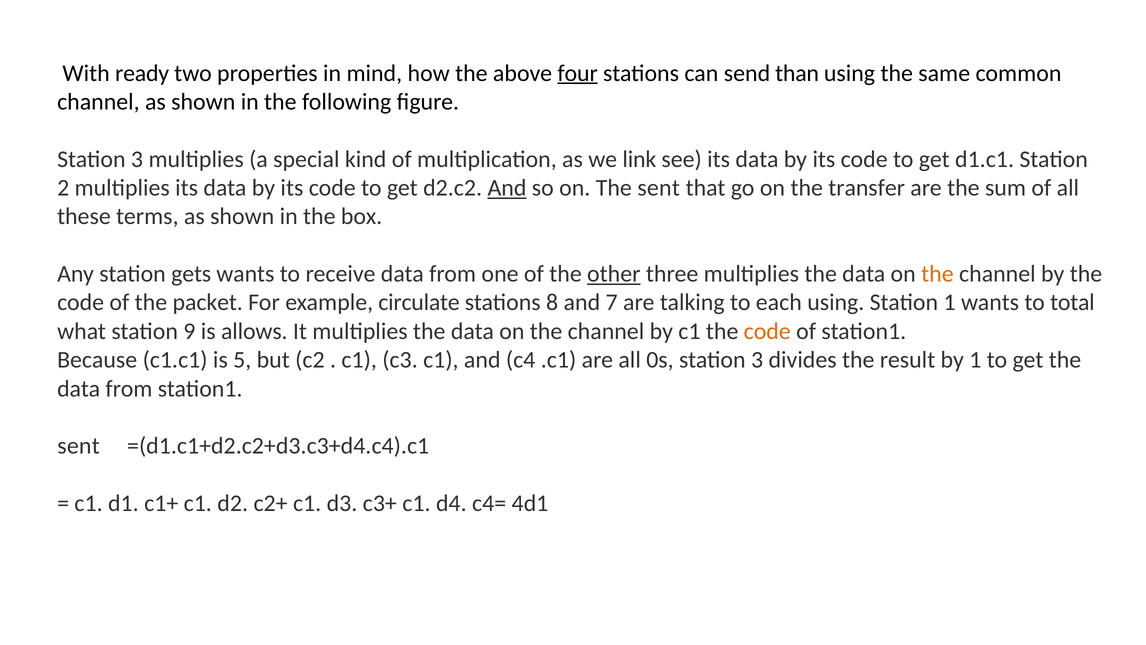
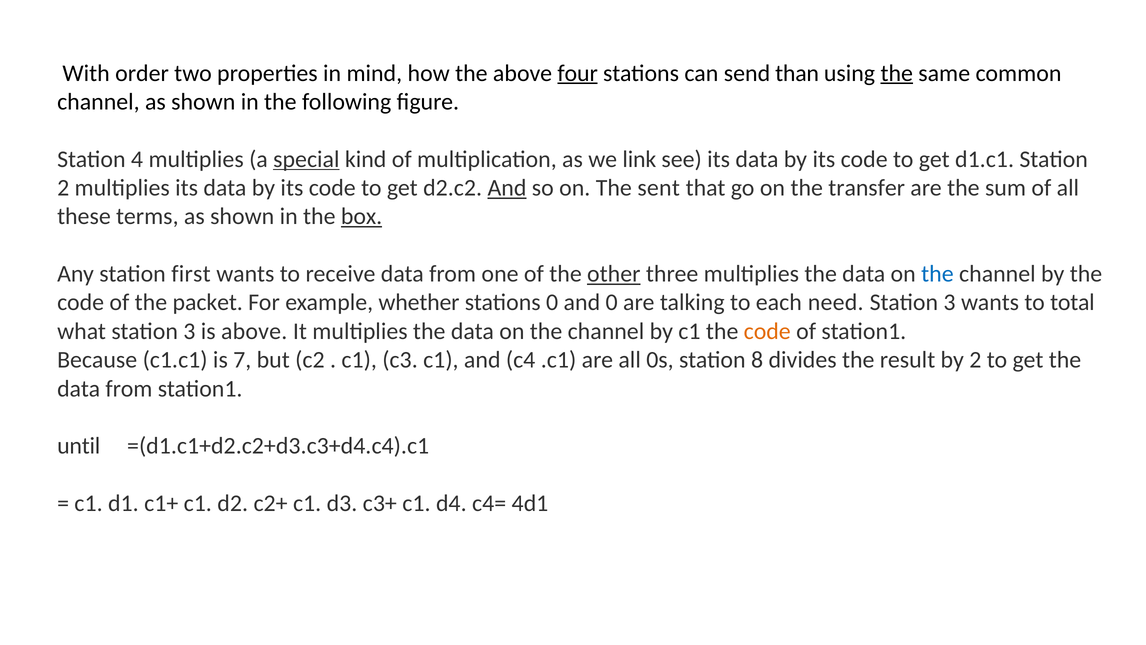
ready: ready -> order
the at (897, 73) underline: none -> present
3 at (137, 159): 3 -> 4
special underline: none -> present
box underline: none -> present
gets: gets -> first
the at (937, 274) colour: orange -> blue
circulate: circulate -> whether
stations 8: 8 -> 0
and 7: 7 -> 0
each using: using -> need
1 at (950, 302): 1 -> 3
what station 9: 9 -> 3
is allows: allows -> above
5: 5 -> 7
0s station 3: 3 -> 8
by 1: 1 -> 2
sent at (79, 446): sent -> until
